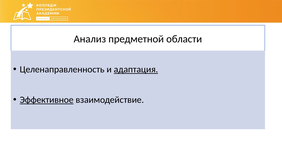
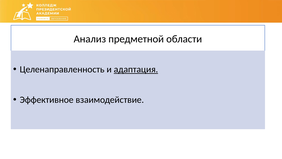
Эффективное underline: present -> none
